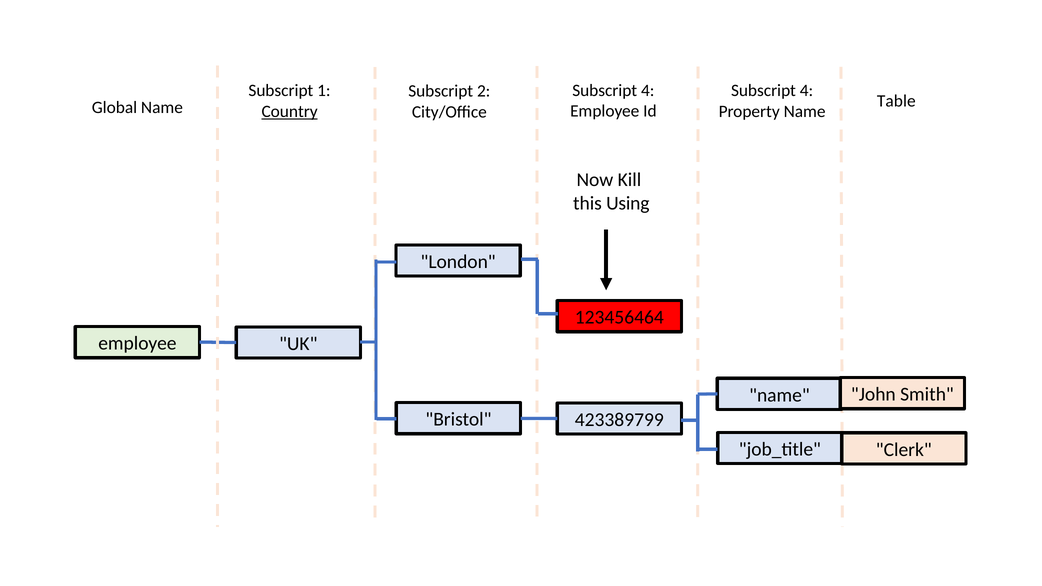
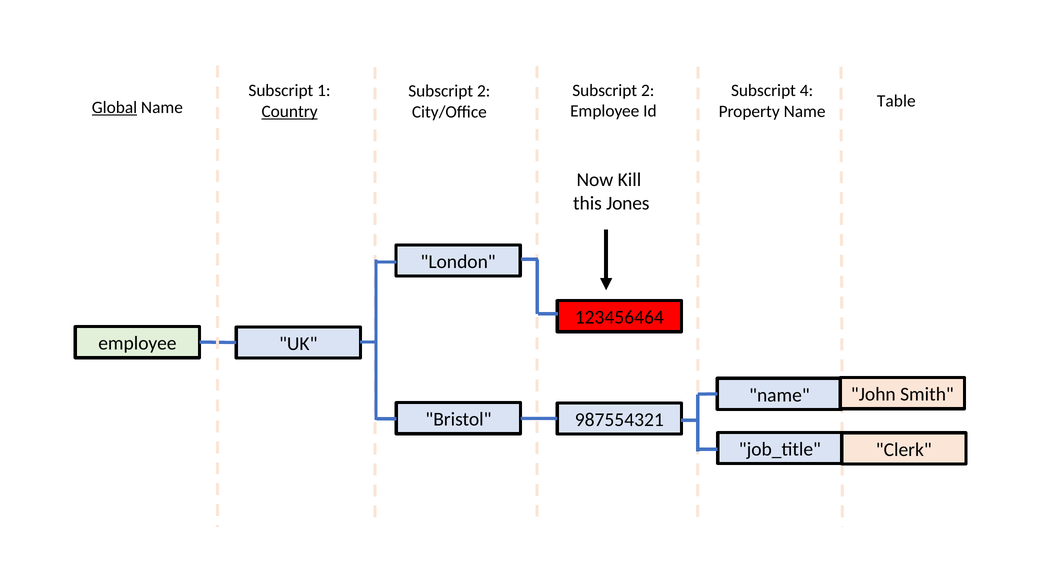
4 at (648, 90): 4 -> 2
Global underline: none -> present
Using: Using -> Jones
423389799: 423389799 -> 987554321
